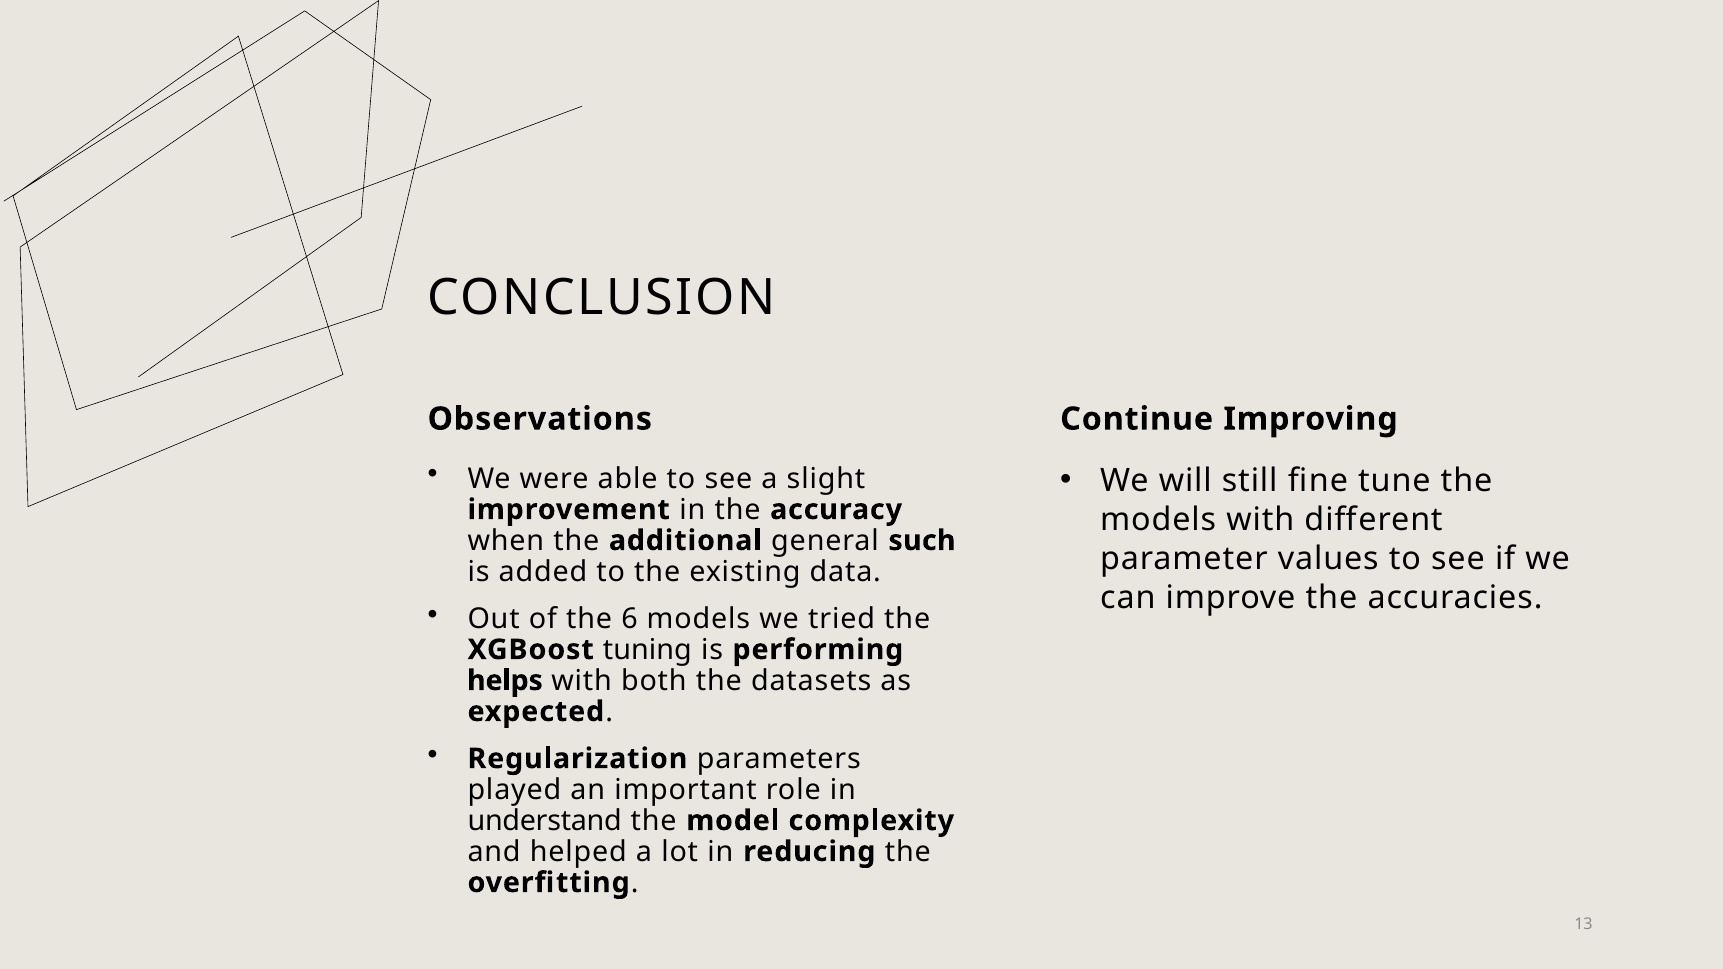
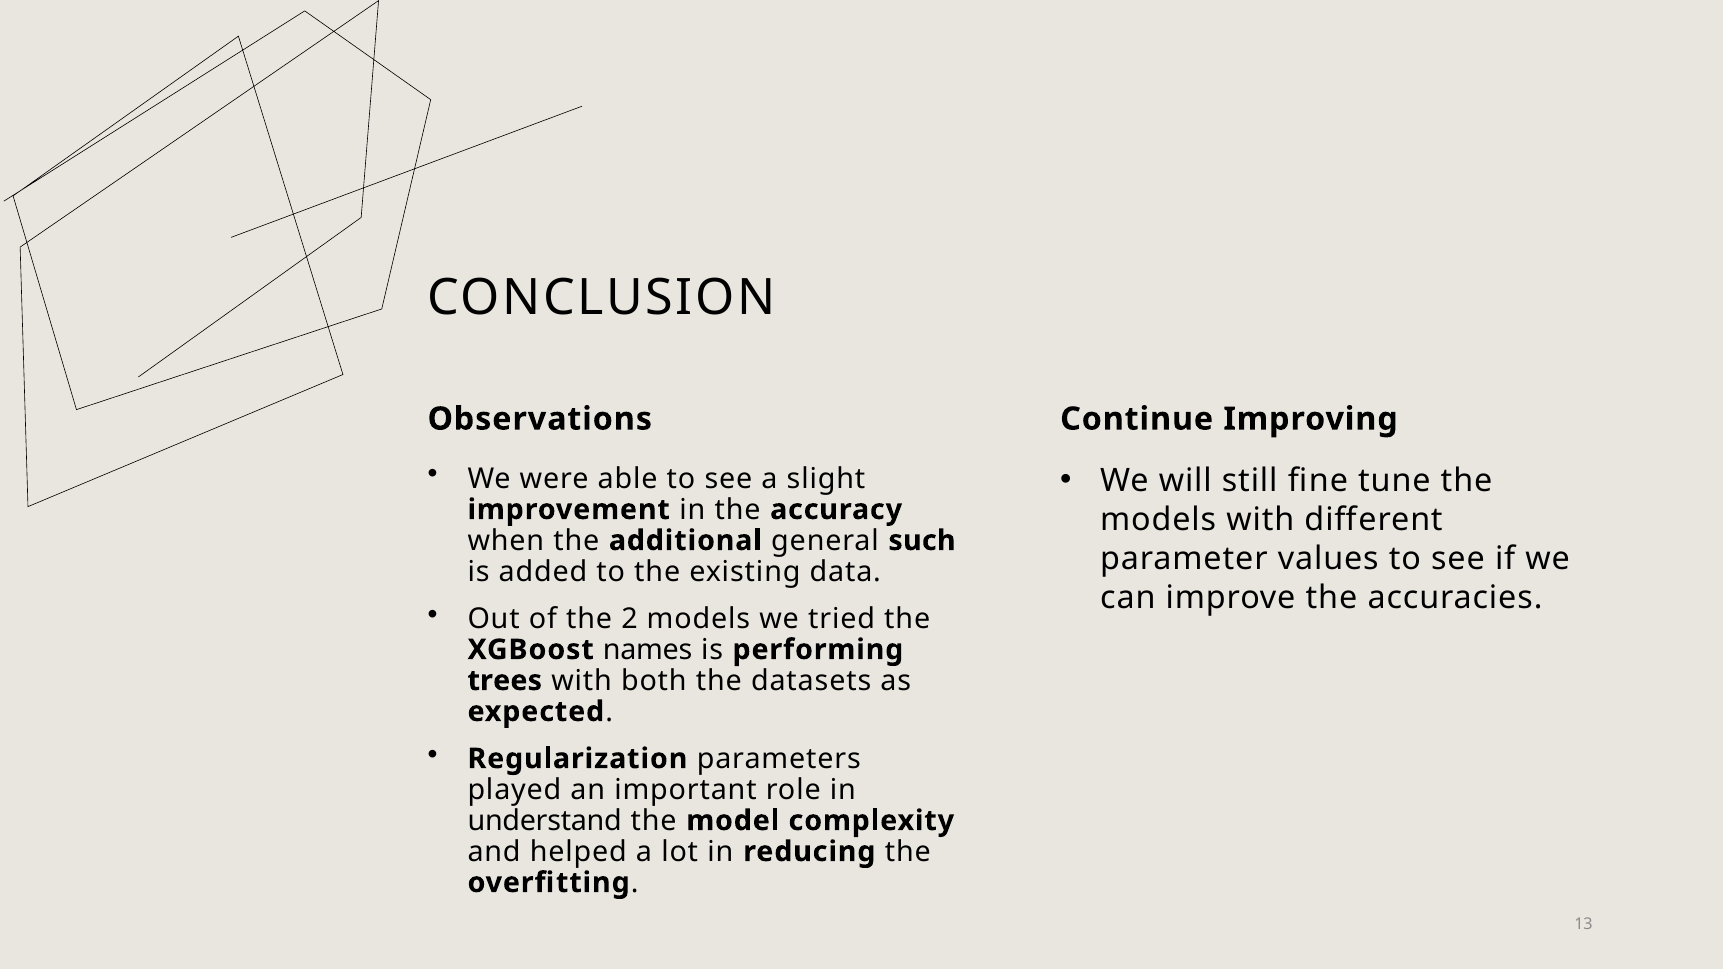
6: 6 -> 2
tuning: tuning -> names
helps: helps -> trees
